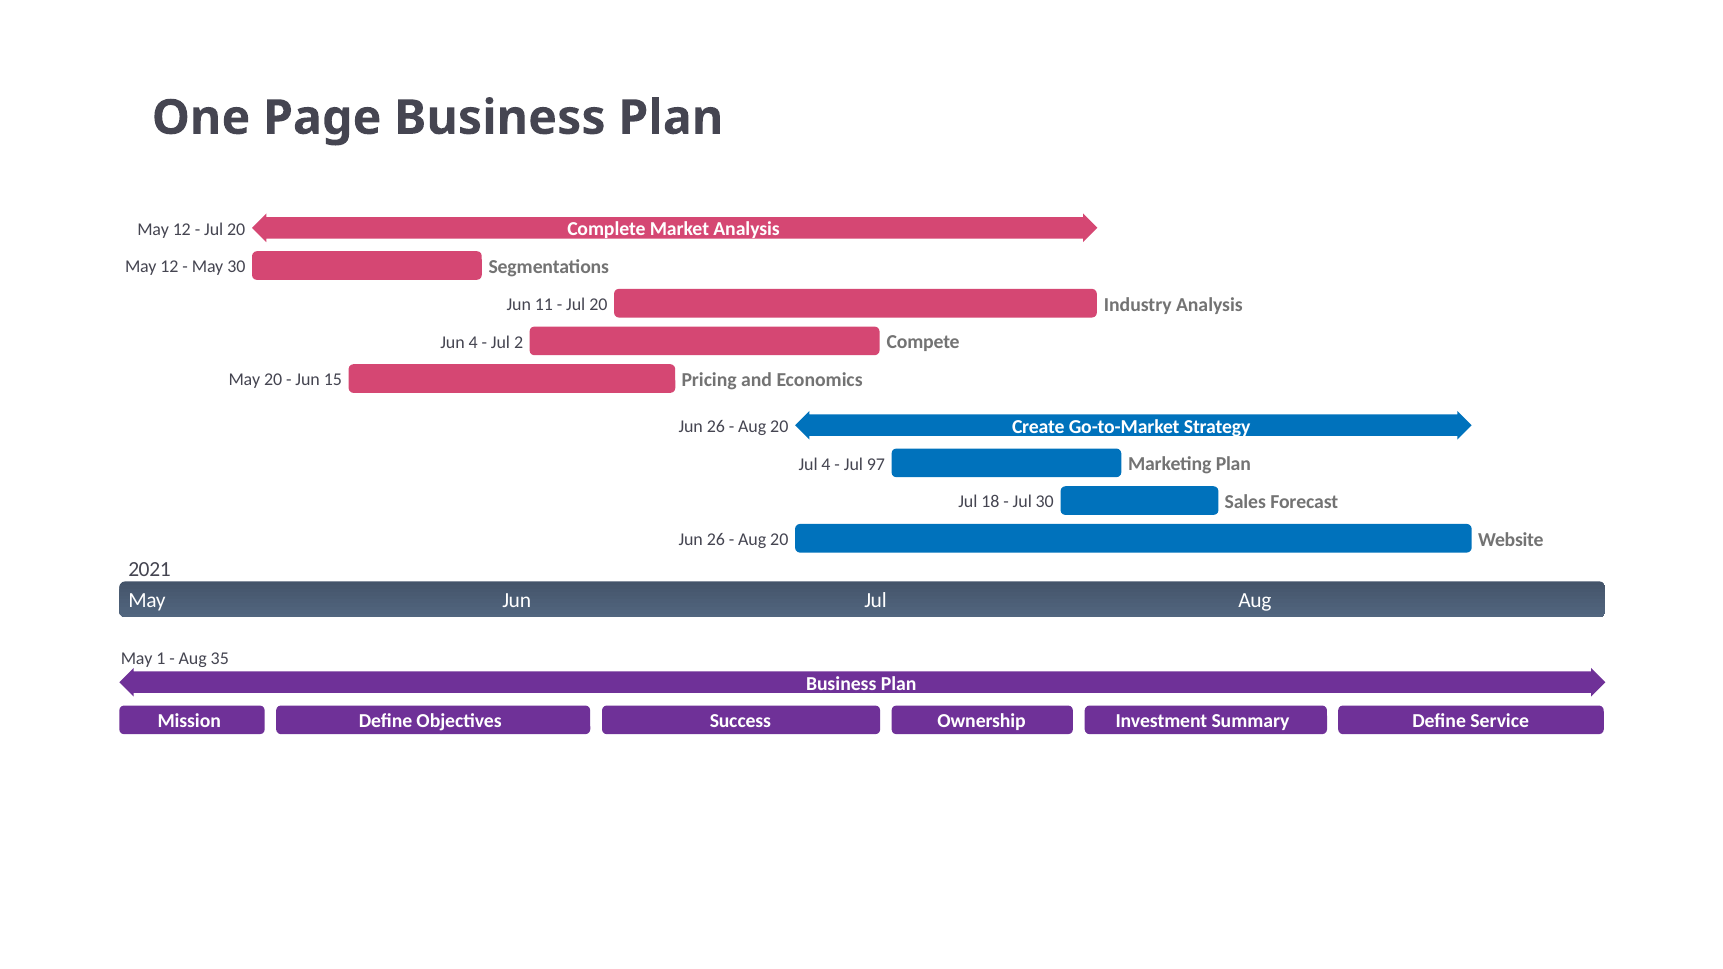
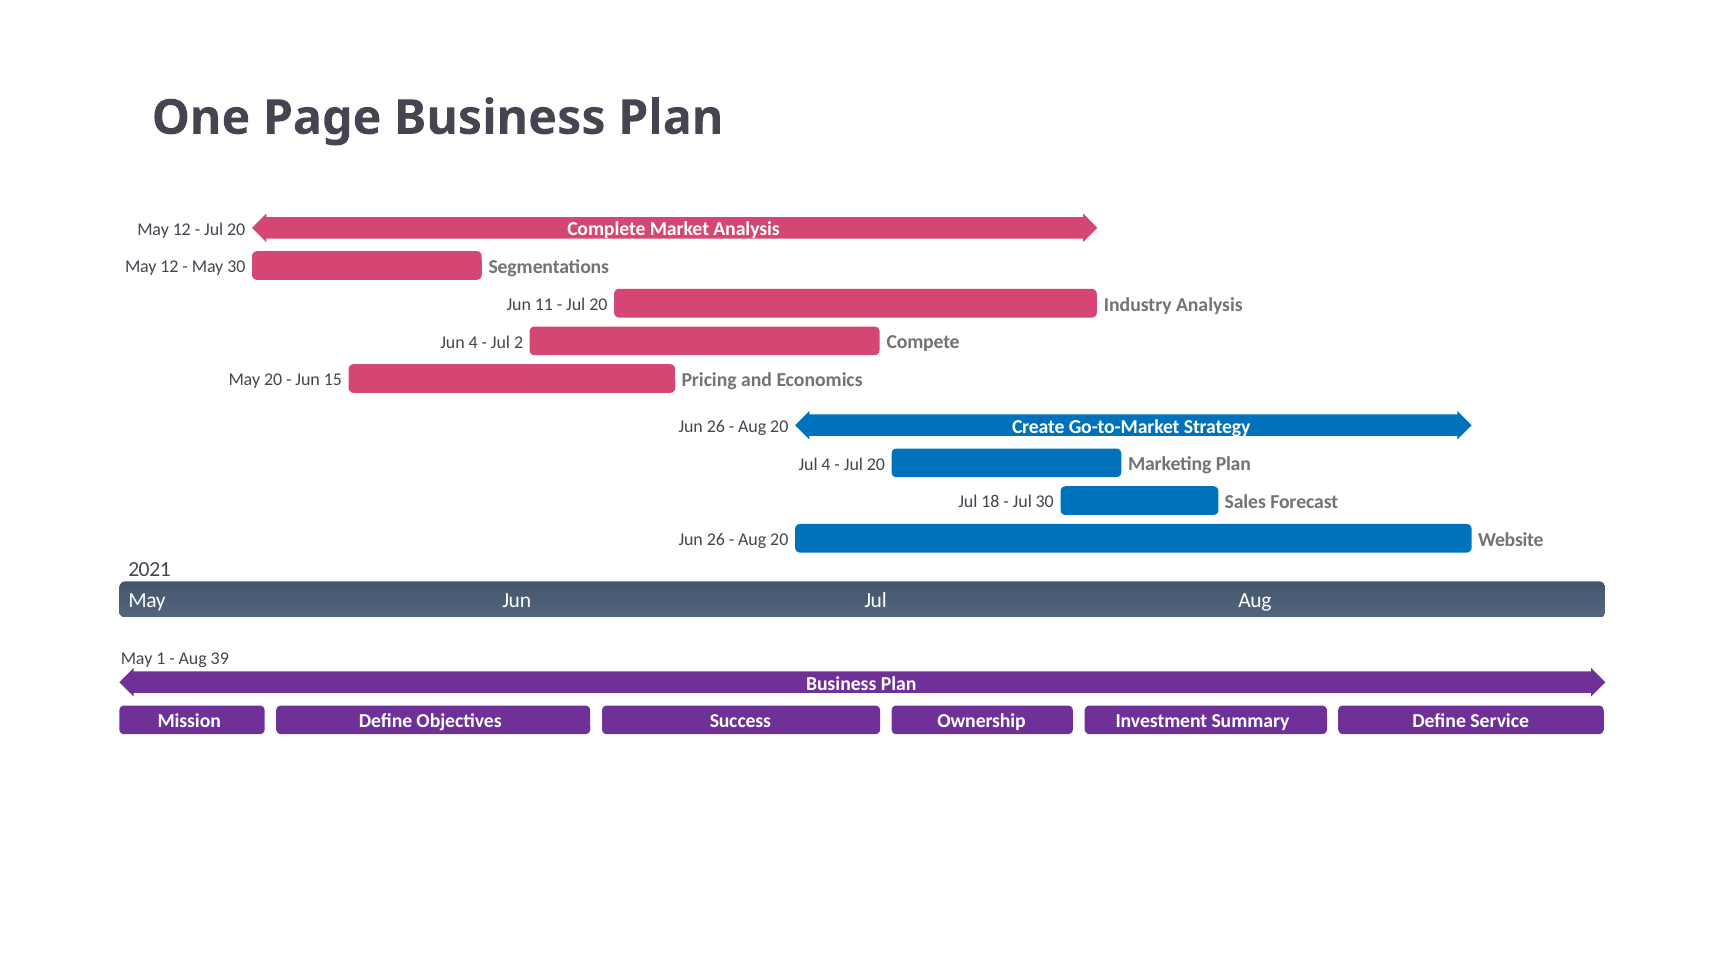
97 at (876, 464): 97 -> 20
35: 35 -> 39
